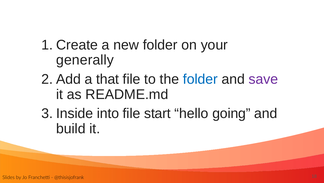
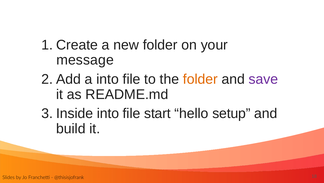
generally: generally -> message
a that: that -> into
folder at (200, 79) colour: blue -> orange
going: going -> setup
